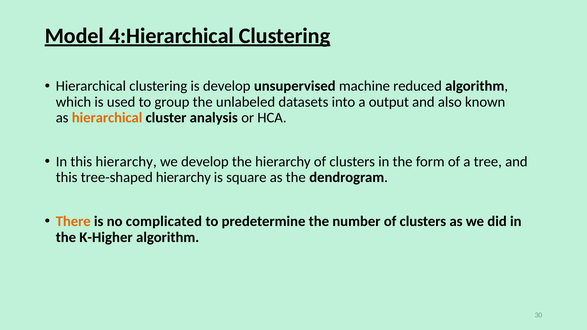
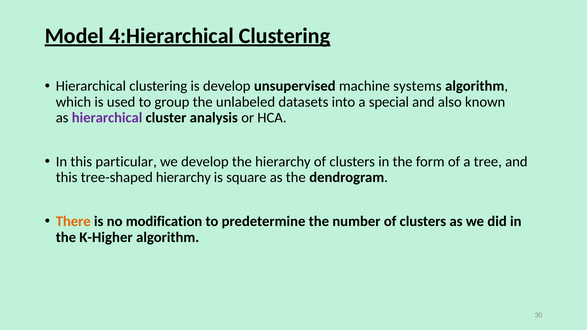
reduced: reduced -> systems
output: output -> special
hierarchical at (107, 118) colour: orange -> purple
this hierarchy: hierarchy -> particular
complicated: complicated -> modification
